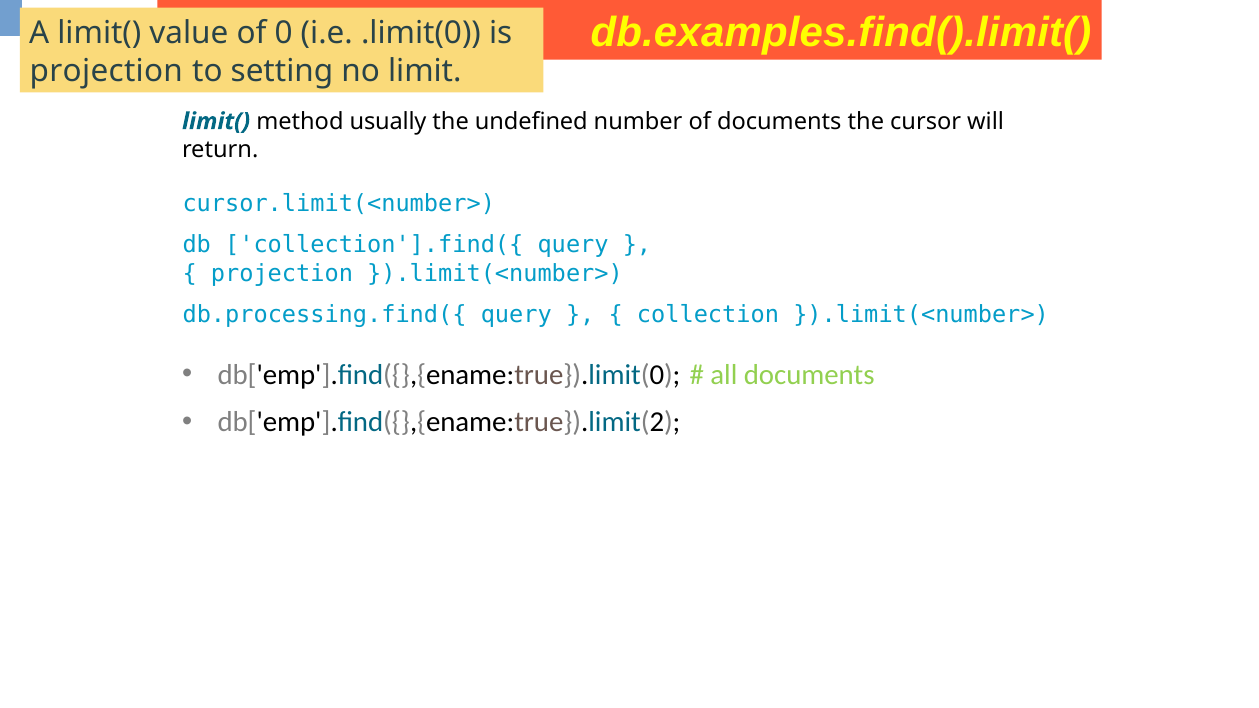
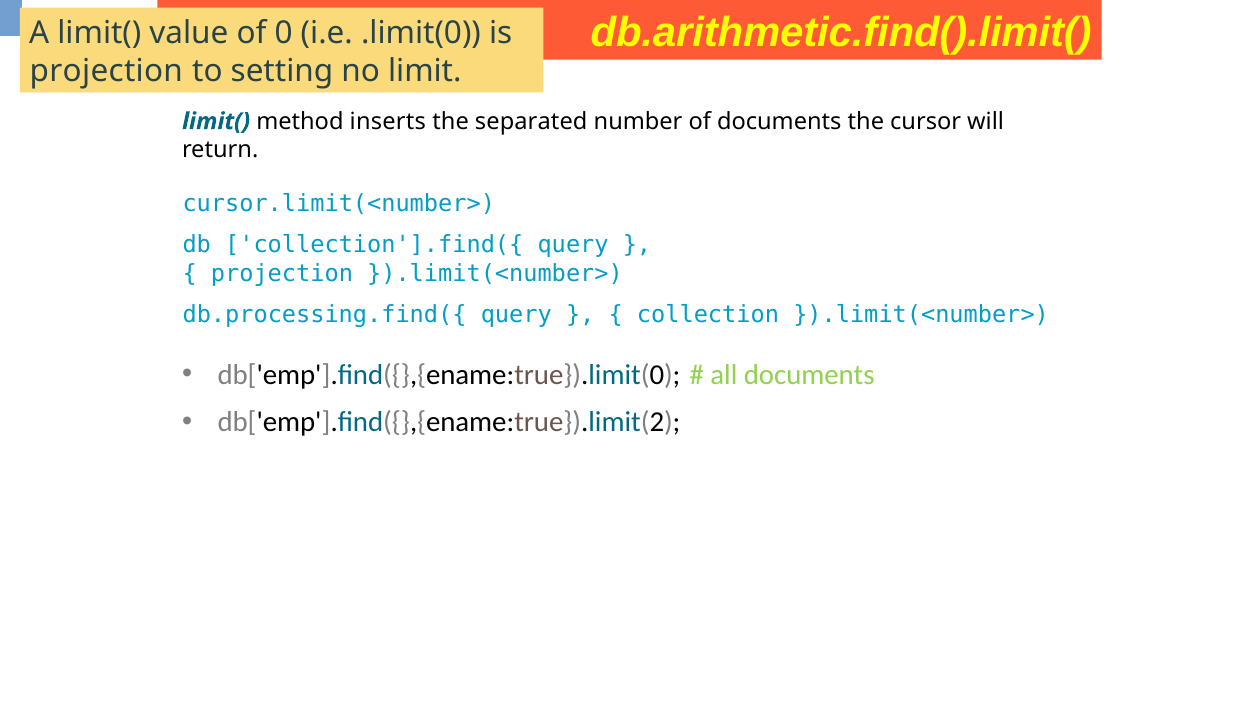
db.examples.find().limit(: db.examples.find().limit( -> db.arithmetic.find().limit(
usually: usually -> inserts
undefined: undefined -> separated
